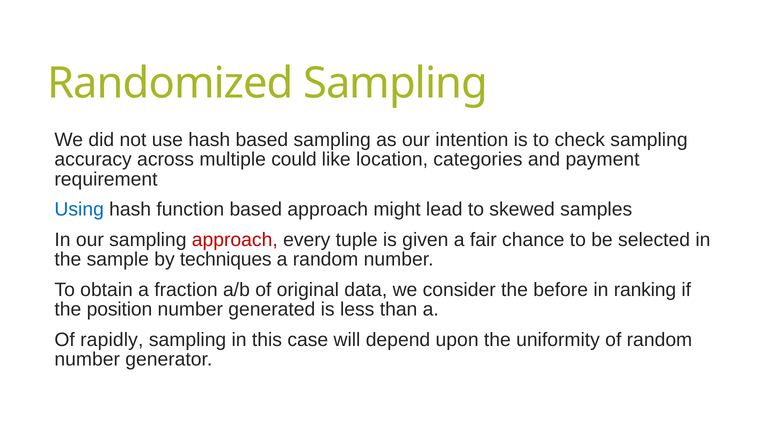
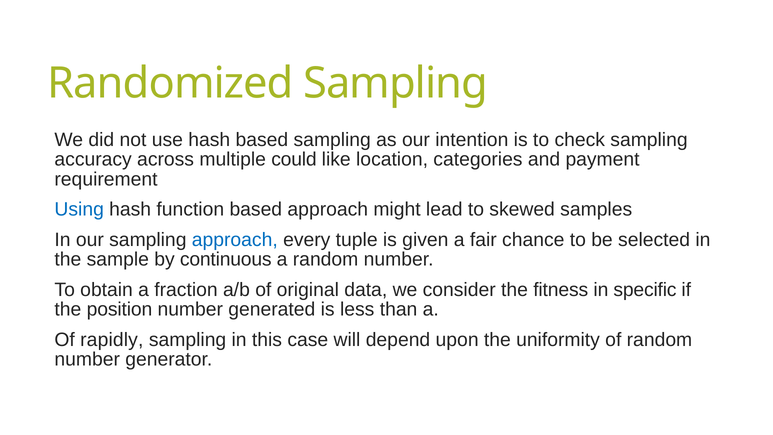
approach at (235, 240) colour: red -> blue
techniques: techniques -> continuous
before: before -> fitness
ranking: ranking -> specific
